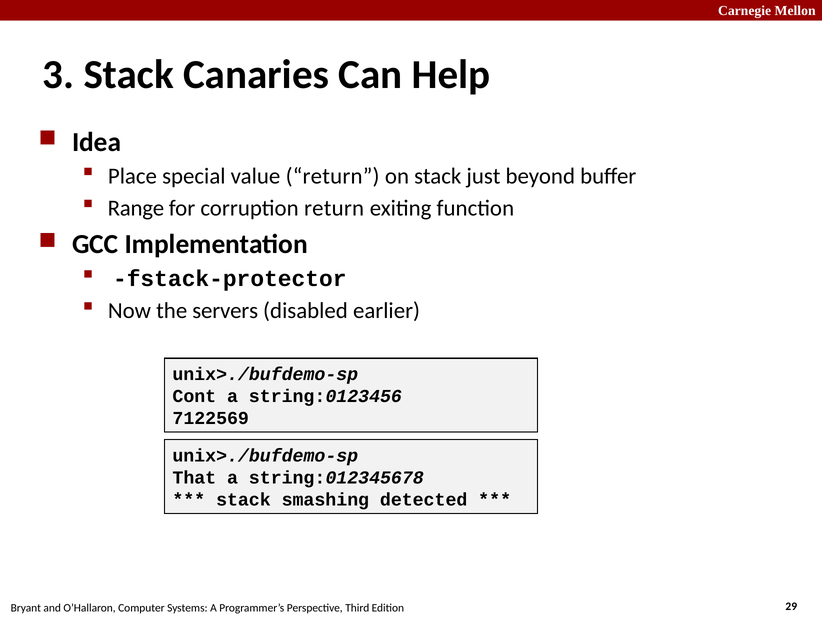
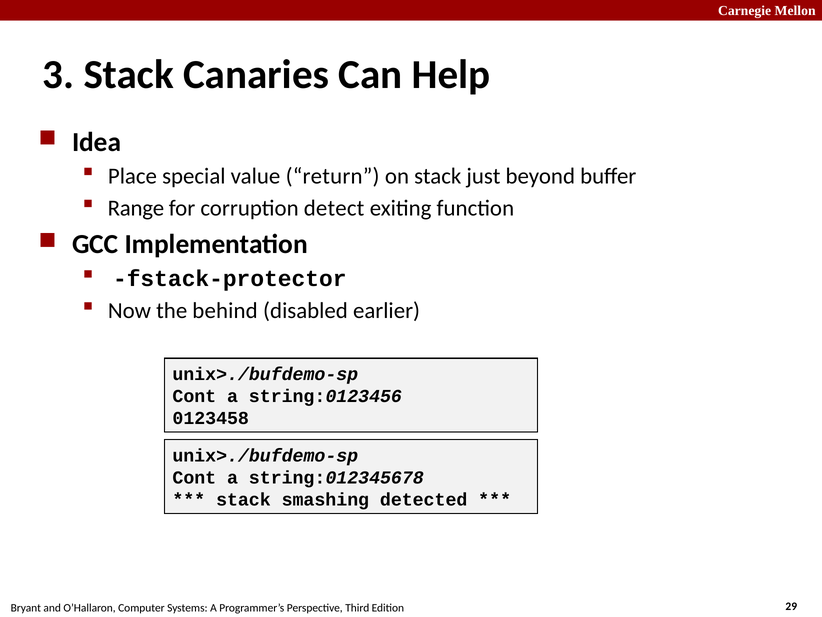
corruption return: return -> detect
servers: servers -> behind
7122569: 7122569 -> 0123458
That at (194, 477): That -> Cont
